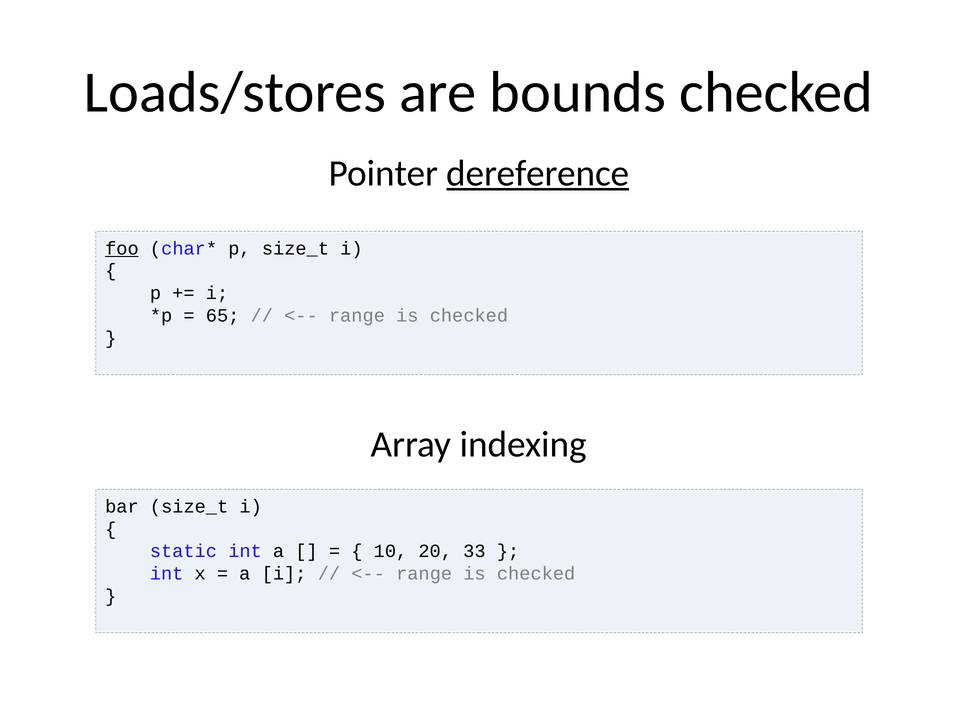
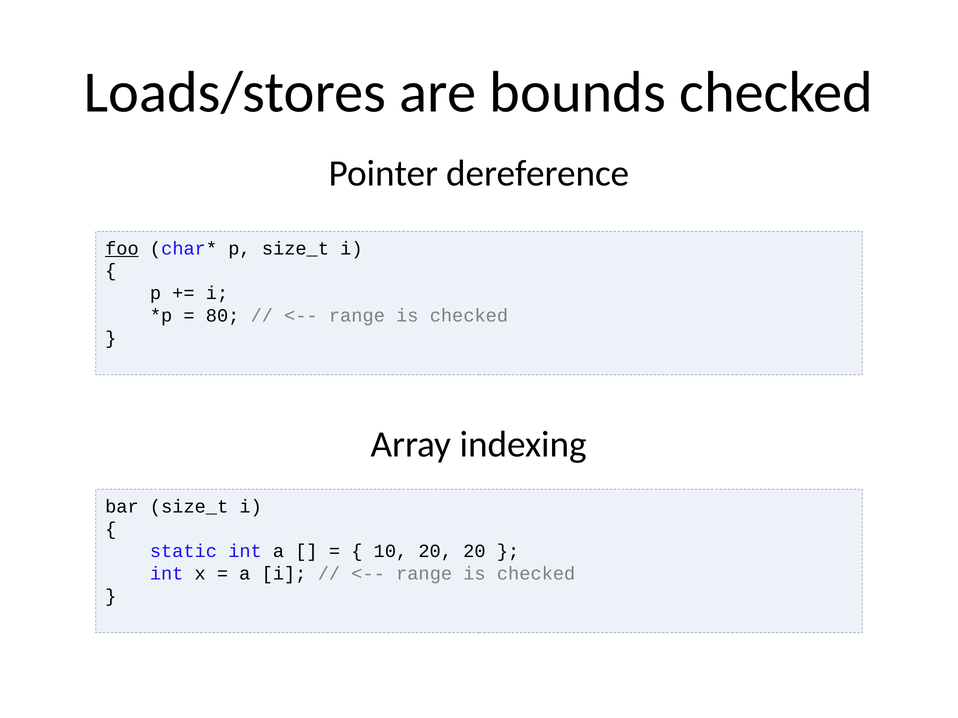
dereference underline: present -> none
65: 65 -> 80
20 33: 33 -> 20
